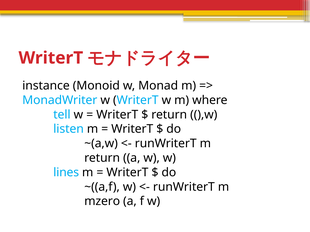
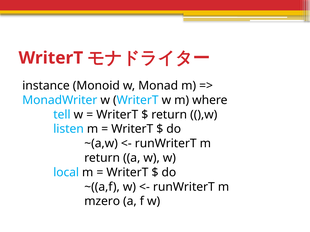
lines: lines -> local
